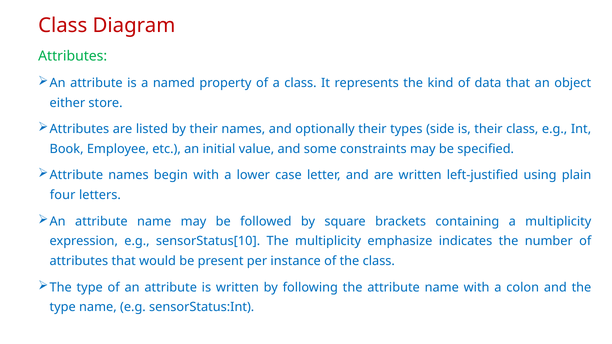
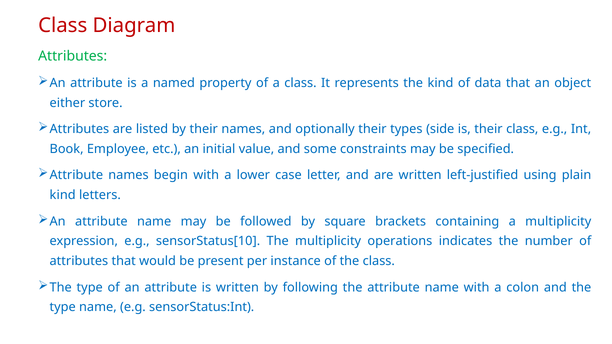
four at (63, 195): four -> kind
emphasize: emphasize -> operations
